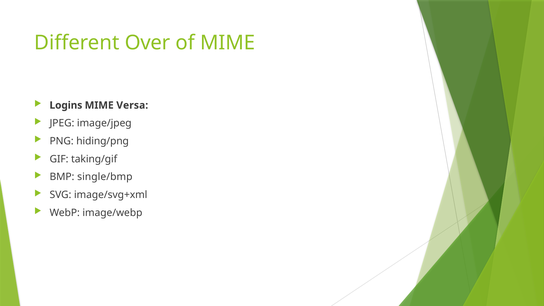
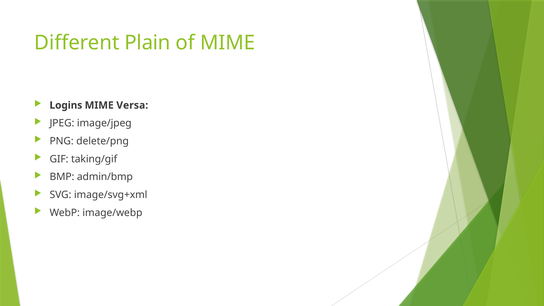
Over: Over -> Plain
hiding/png: hiding/png -> delete/png
single/bmp: single/bmp -> admin/bmp
